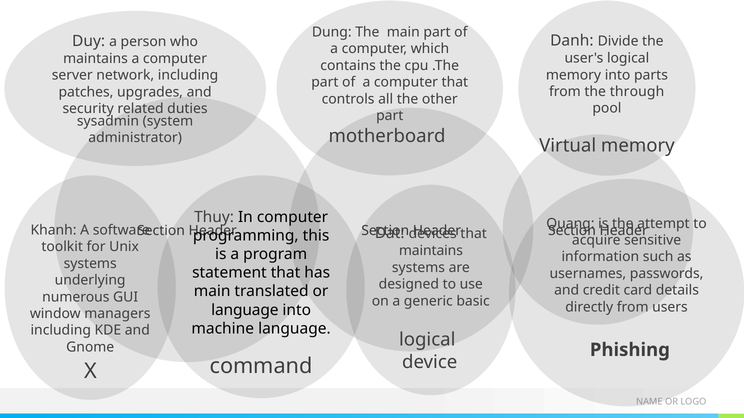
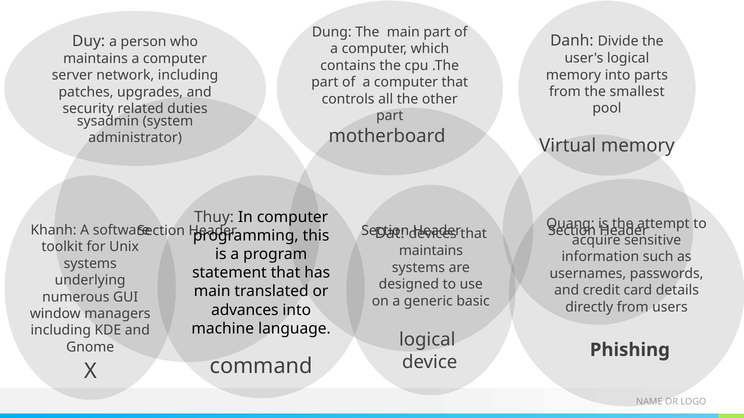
through: through -> smallest
language at (245, 310): language -> advances
